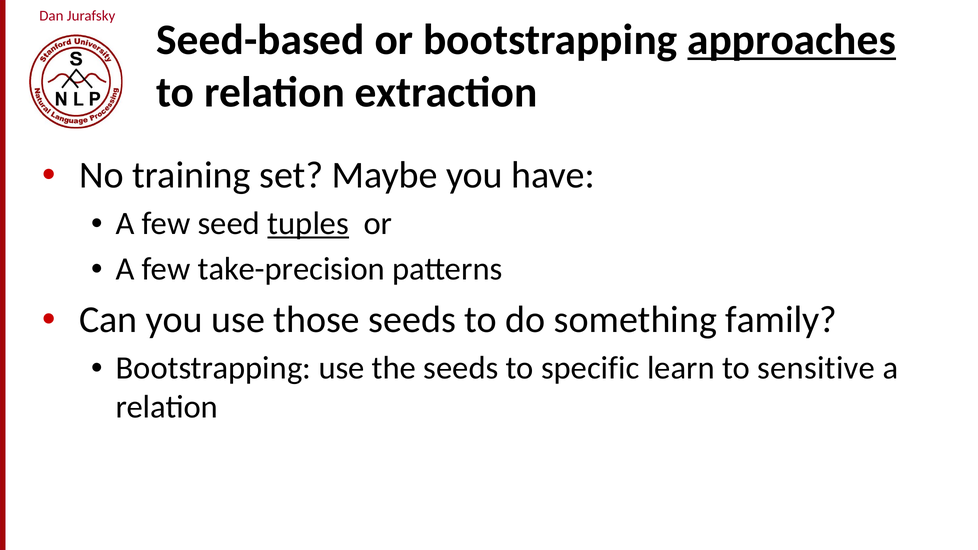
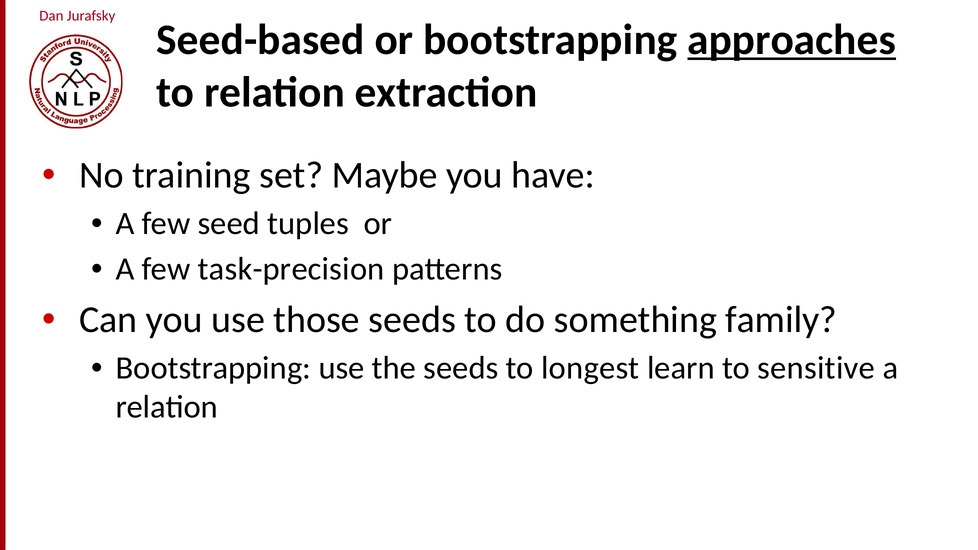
tuples underline: present -> none
take-precision: take-precision -> task-precision
specific: specific -> longest
